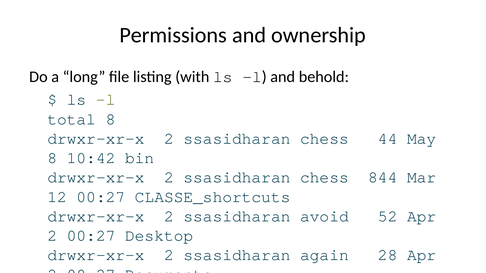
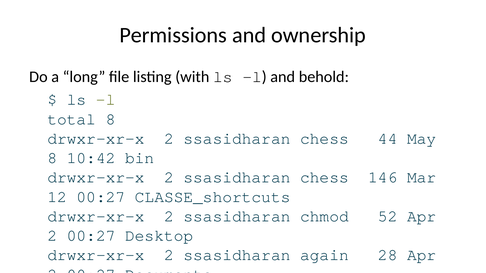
844: 844 -> 146
avoid: avoid -> chmod
